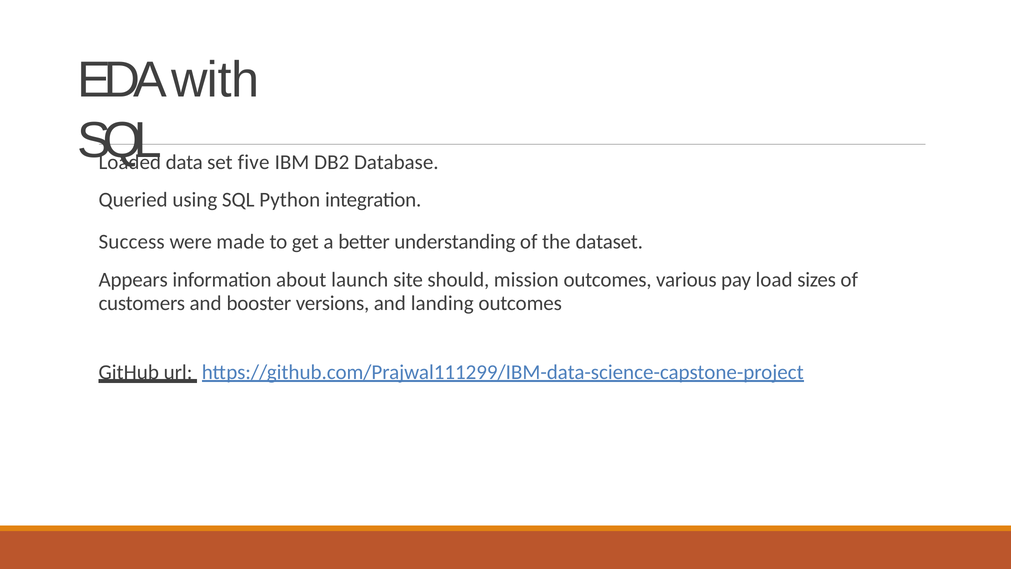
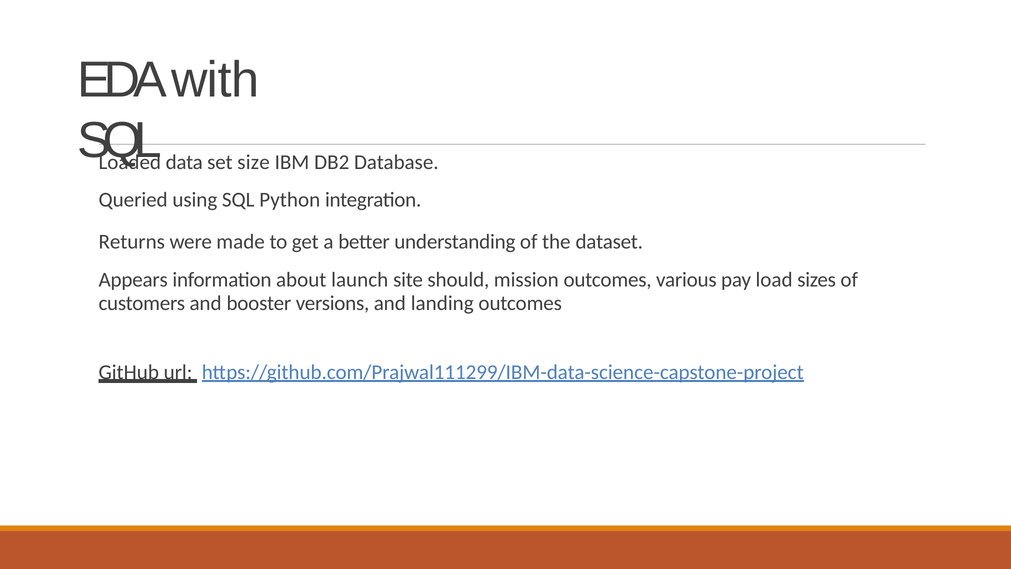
five: five -> size
Success: Success -> Returns
